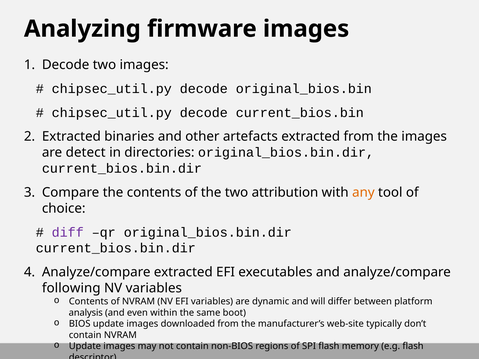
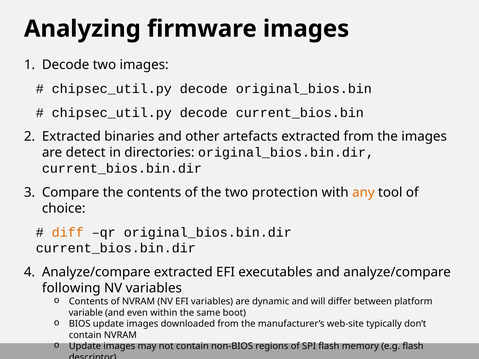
attribution: attribution -> protection
diff colour: purple -> orange
analysis: analysis -> variable
